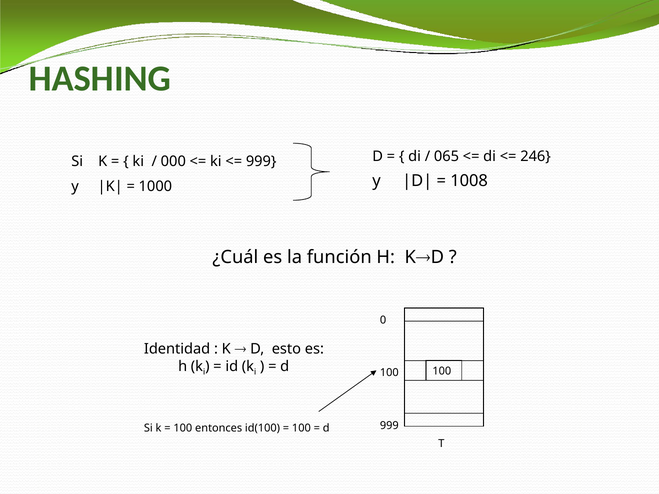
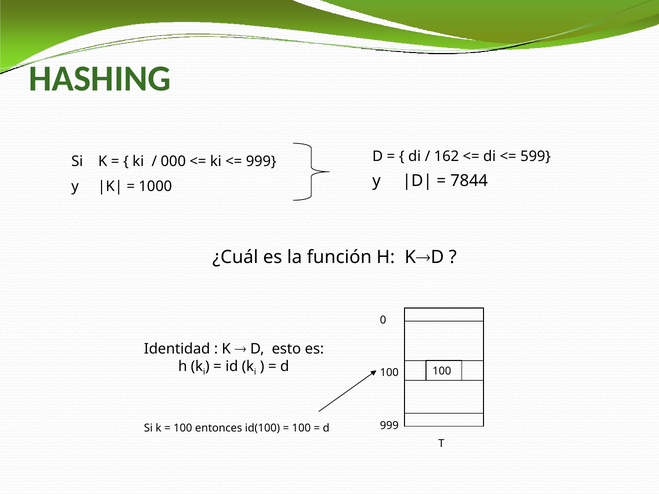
065: 065 -> 162
246: 246 -> 599
1008: 1008 -> 7844
